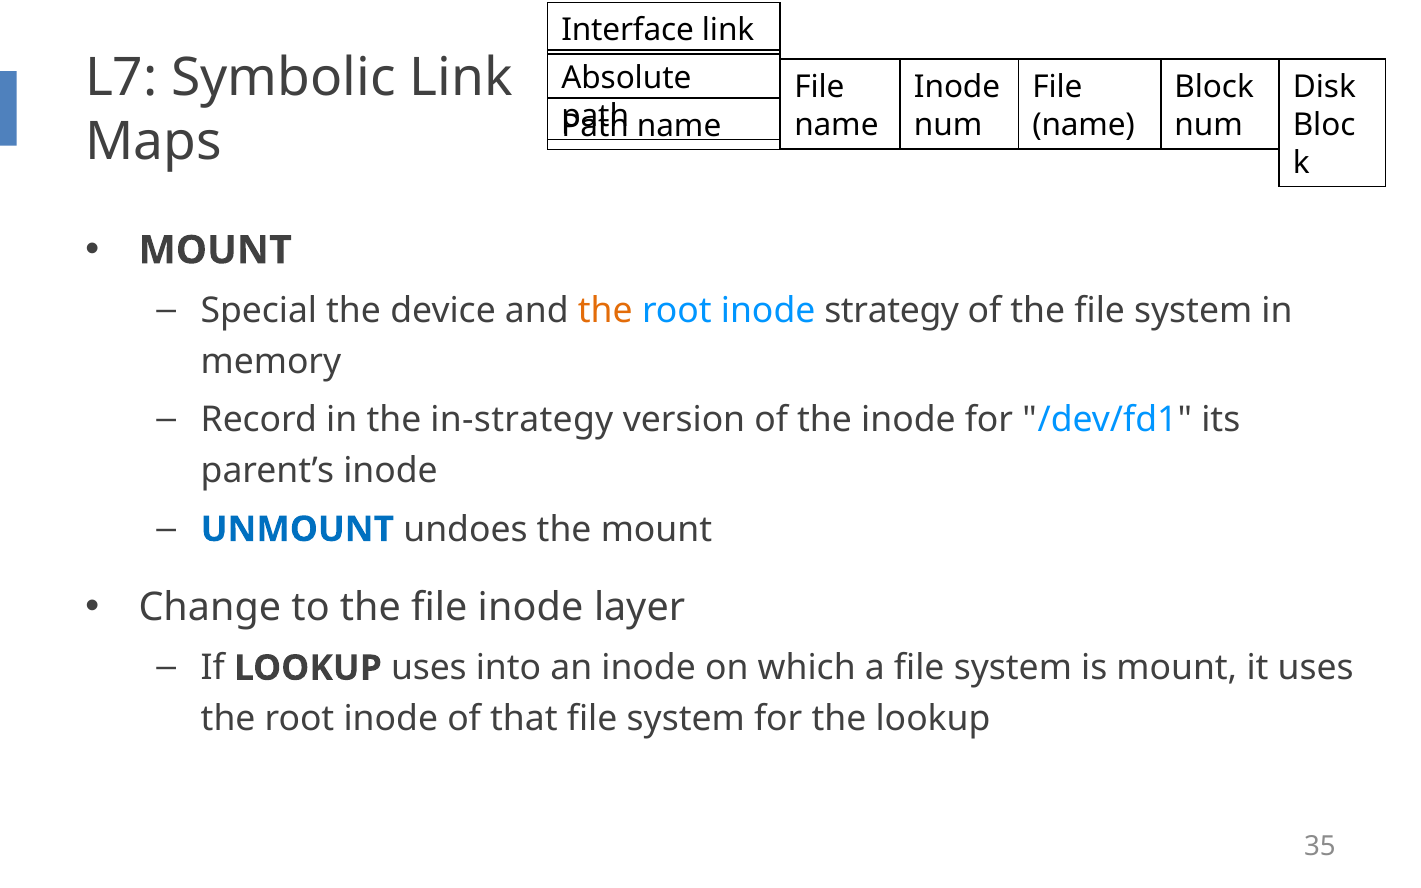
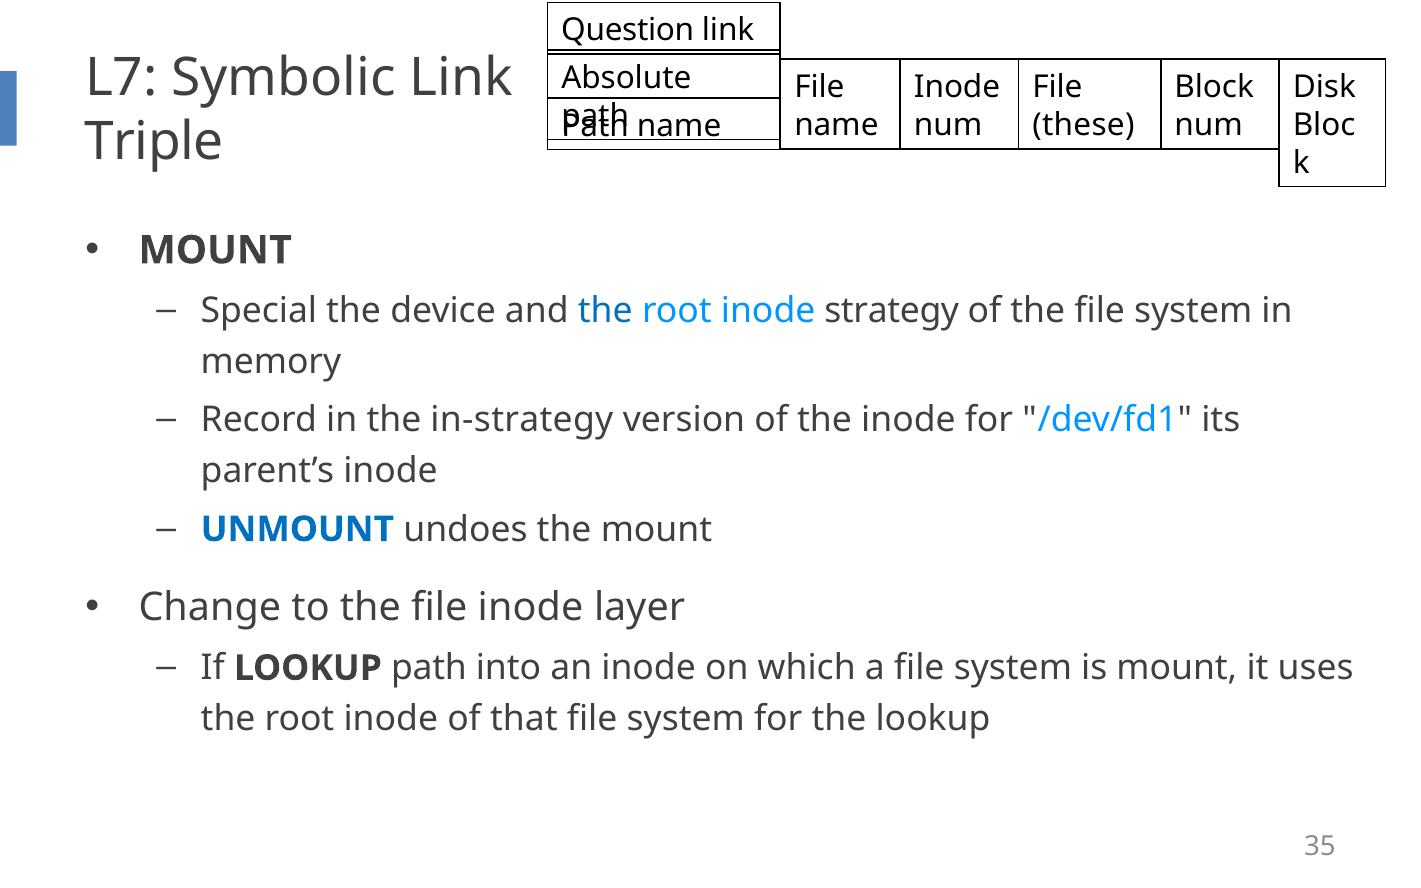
Interface: Interface -> Question
name at (1084, 125): name -> these
Maps: Maps -> Triple
the at (605, 311) colour: orange -> blue
LOOKUP uses: uses -> path
